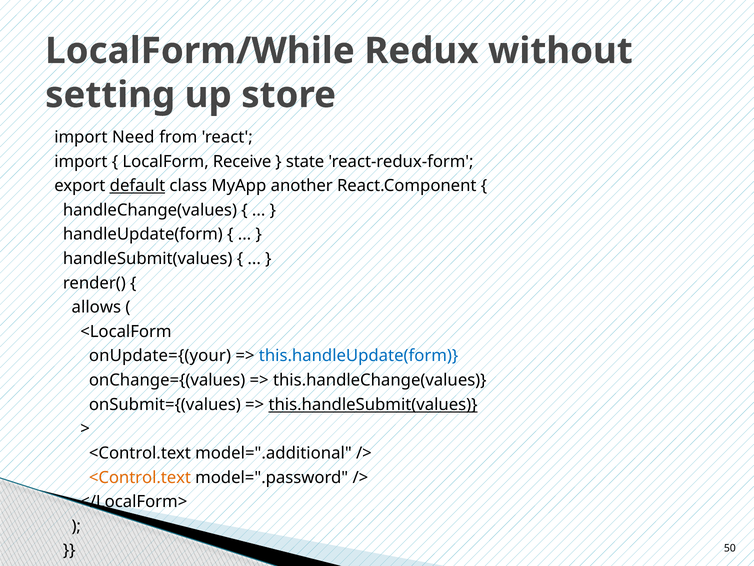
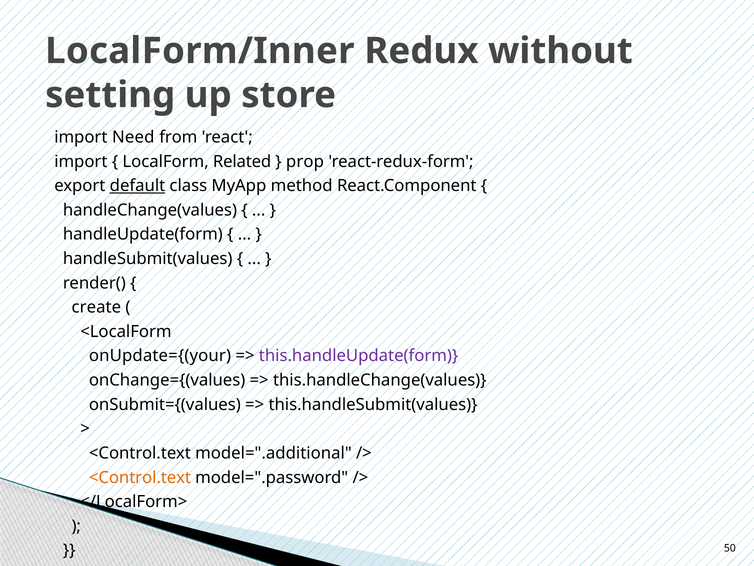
LocalForm/While: LocalForm/While -> LocalForm/Inner
Receive: Receive -> Related
state: state -> prop
another: another -> method
allows: allows -> create
this.handleUpdate(form colour: blue -> purple
this.handleSubmit(values underline: present -> none
